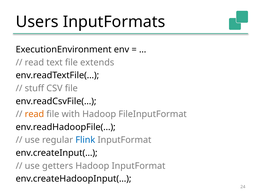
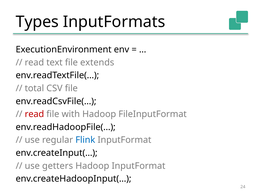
Users: Users -> Types
stuff: stuff -> total
read at (34, 114) colour: orange -> red
